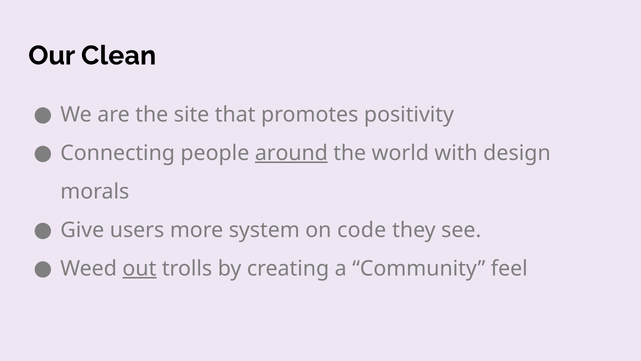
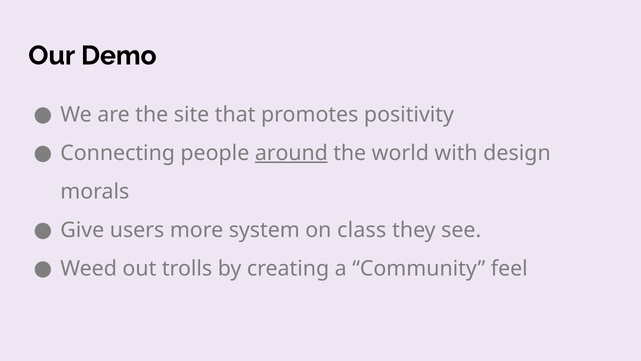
Clean: Clean -> Demo
code: code -> class
out underline: present -> none
